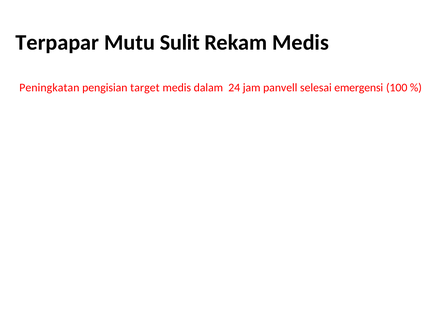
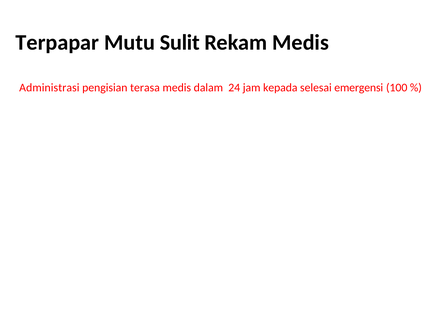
Peningkatan: Peningkatan -> Administrasi
target: target -> terasa
panvell: panvell -> kepada
